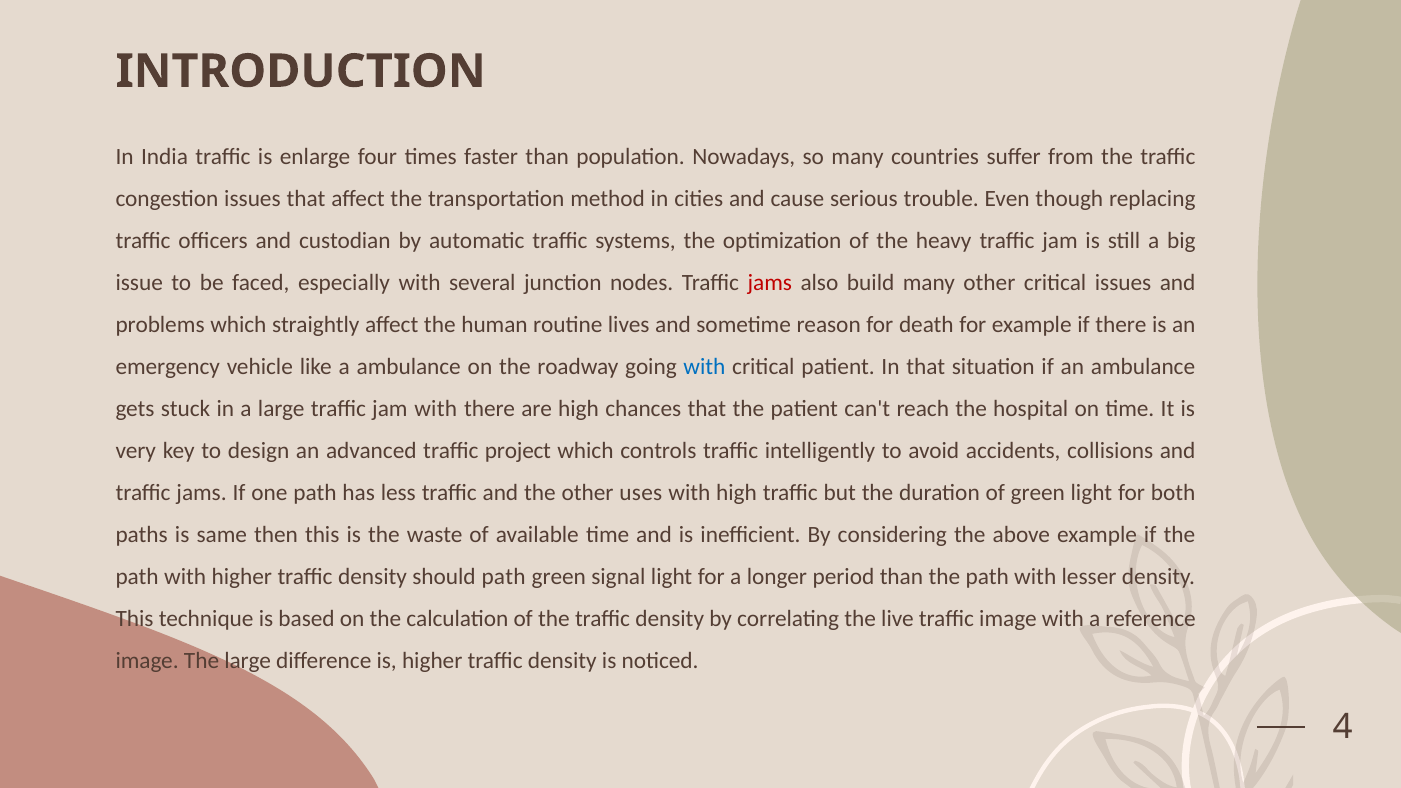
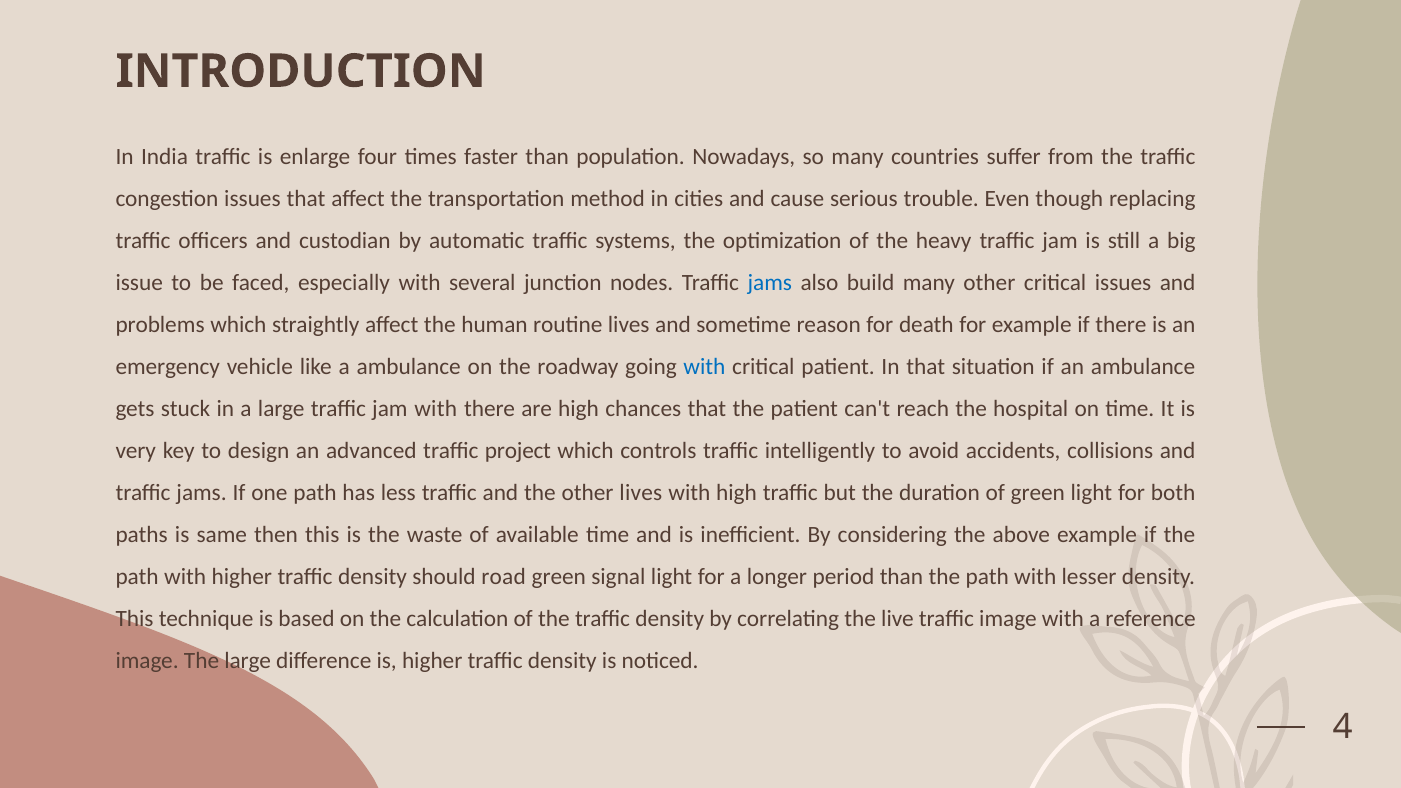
jams at (770, 283) colour: red -> blue
other uses: uses -> lives
should path: path -> road
